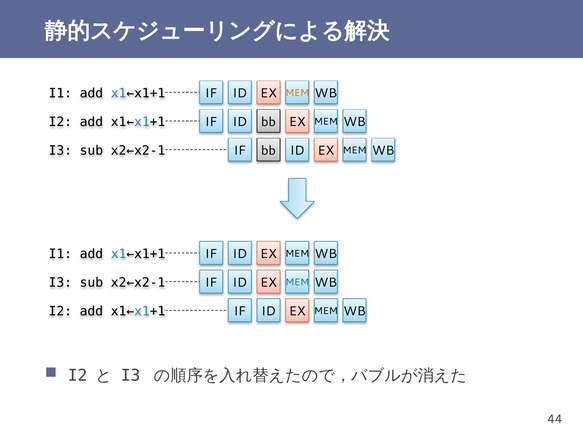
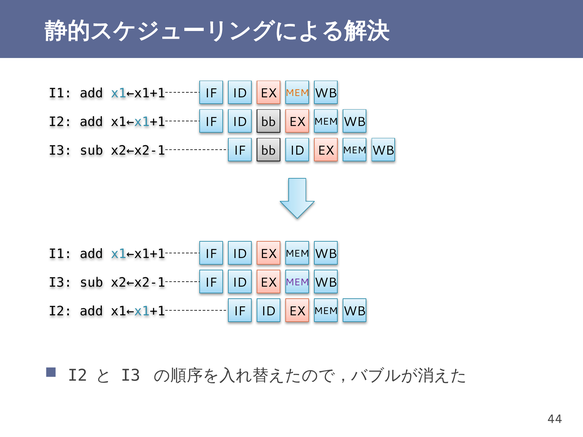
MEM at (297, 282) colour: blue -> purple
